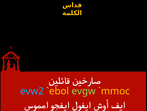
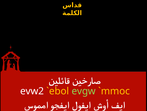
evw2 colour: light blue -> white
